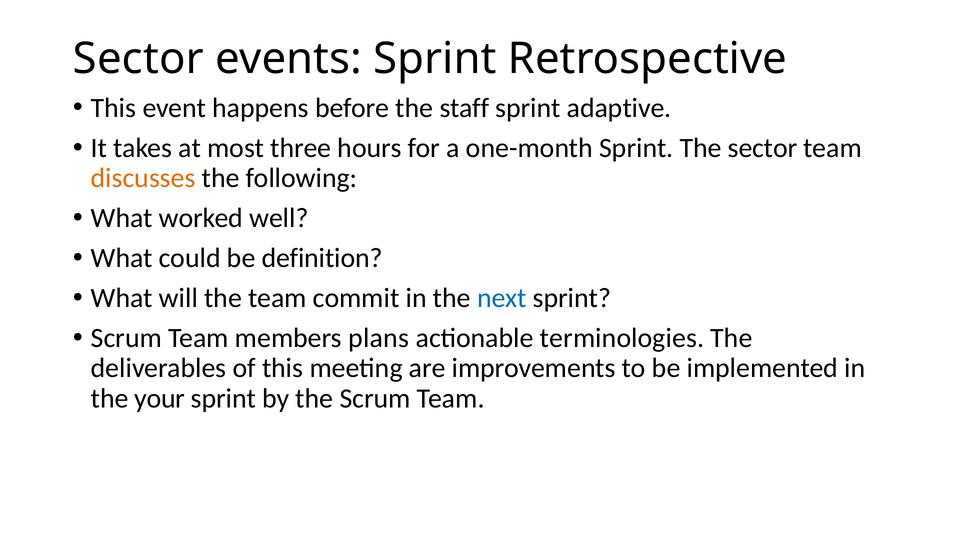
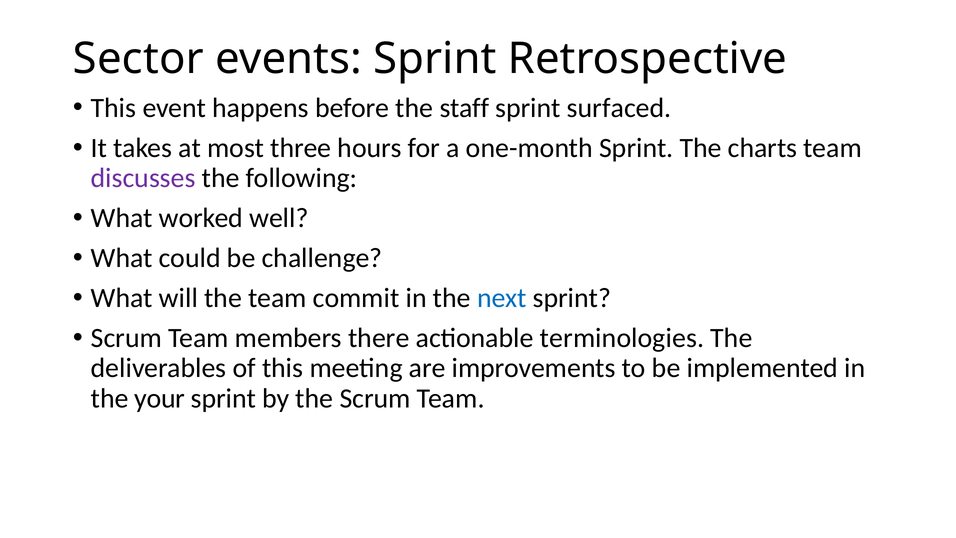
adaptive: adaptive -> surfaced
The sector: sector -> charts
discusses colour: orange -> purple
definition: definition -> challenge
plans: plans -> there
